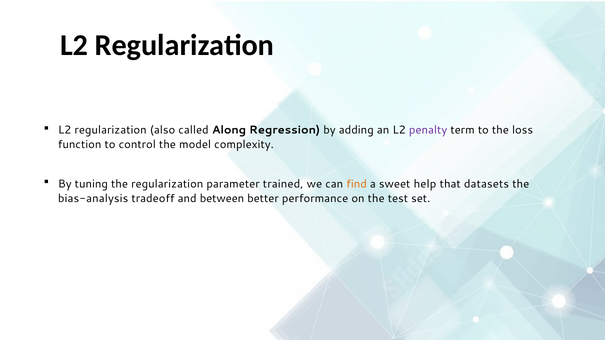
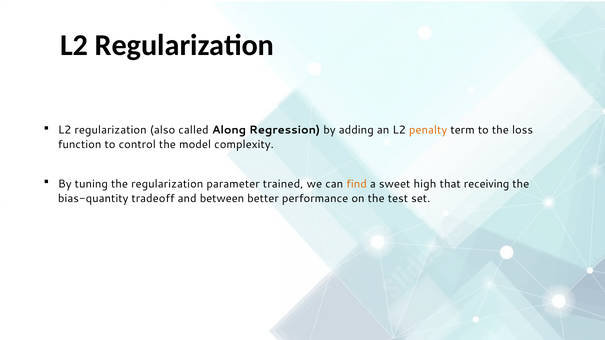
penalty colour: purple -> orange
help: help -> high
datasets: datasets -> receiving
bias-analysis: bias-analysis -> bias-quantity
